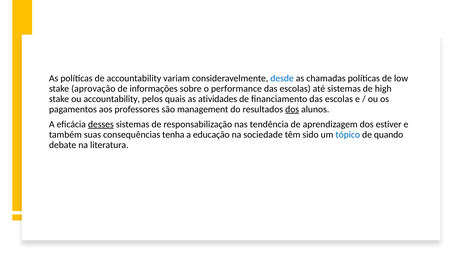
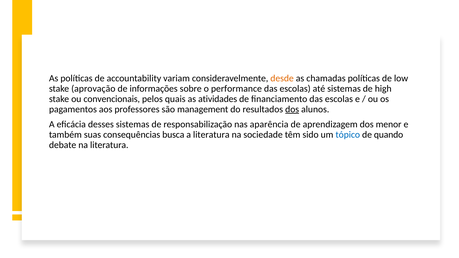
desde colour: blue -> orange
ou accountability: accountability -> convencionais
desses underline: present -> none
tendência: tendência -> aparência
estiver: estiver -> menor
tenha: tenha -> busca
a educação: educação -> literatura
